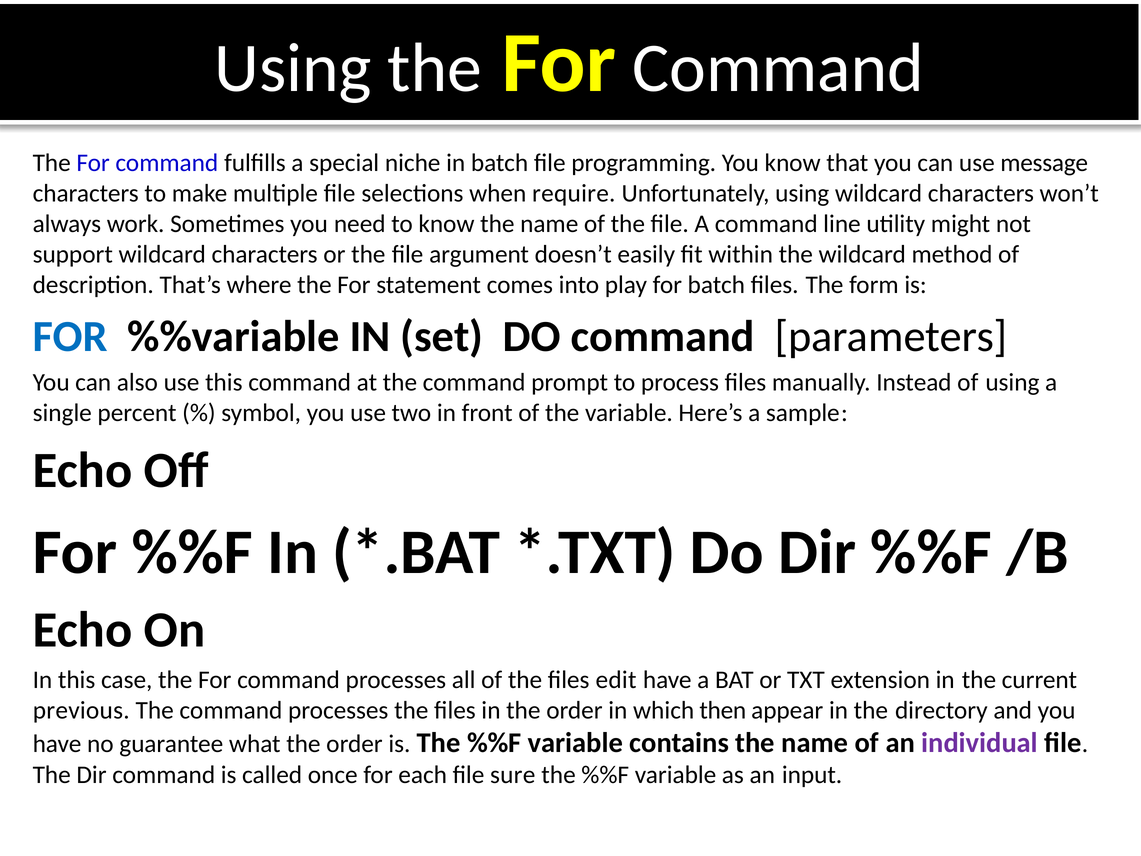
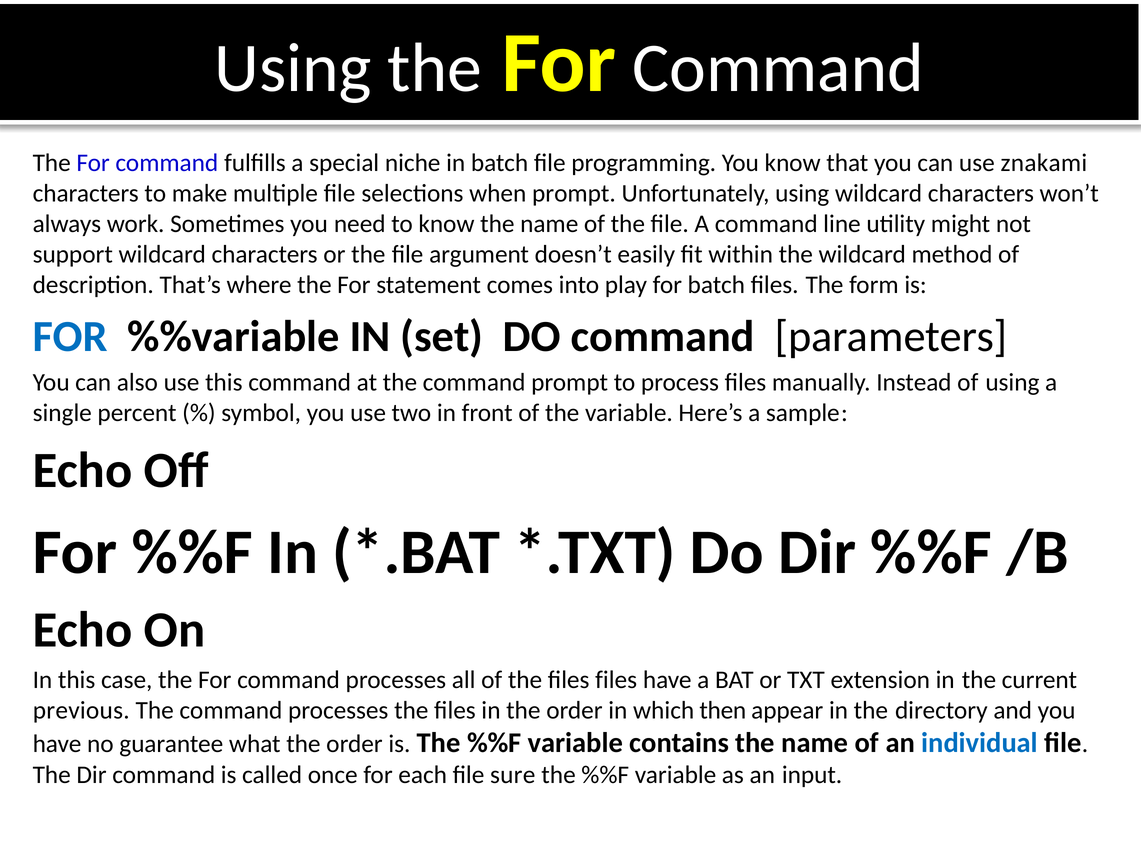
message: message -> znakami
when require: require -> prompt
files edit: edit -> files
individual colour: purple -> blue
